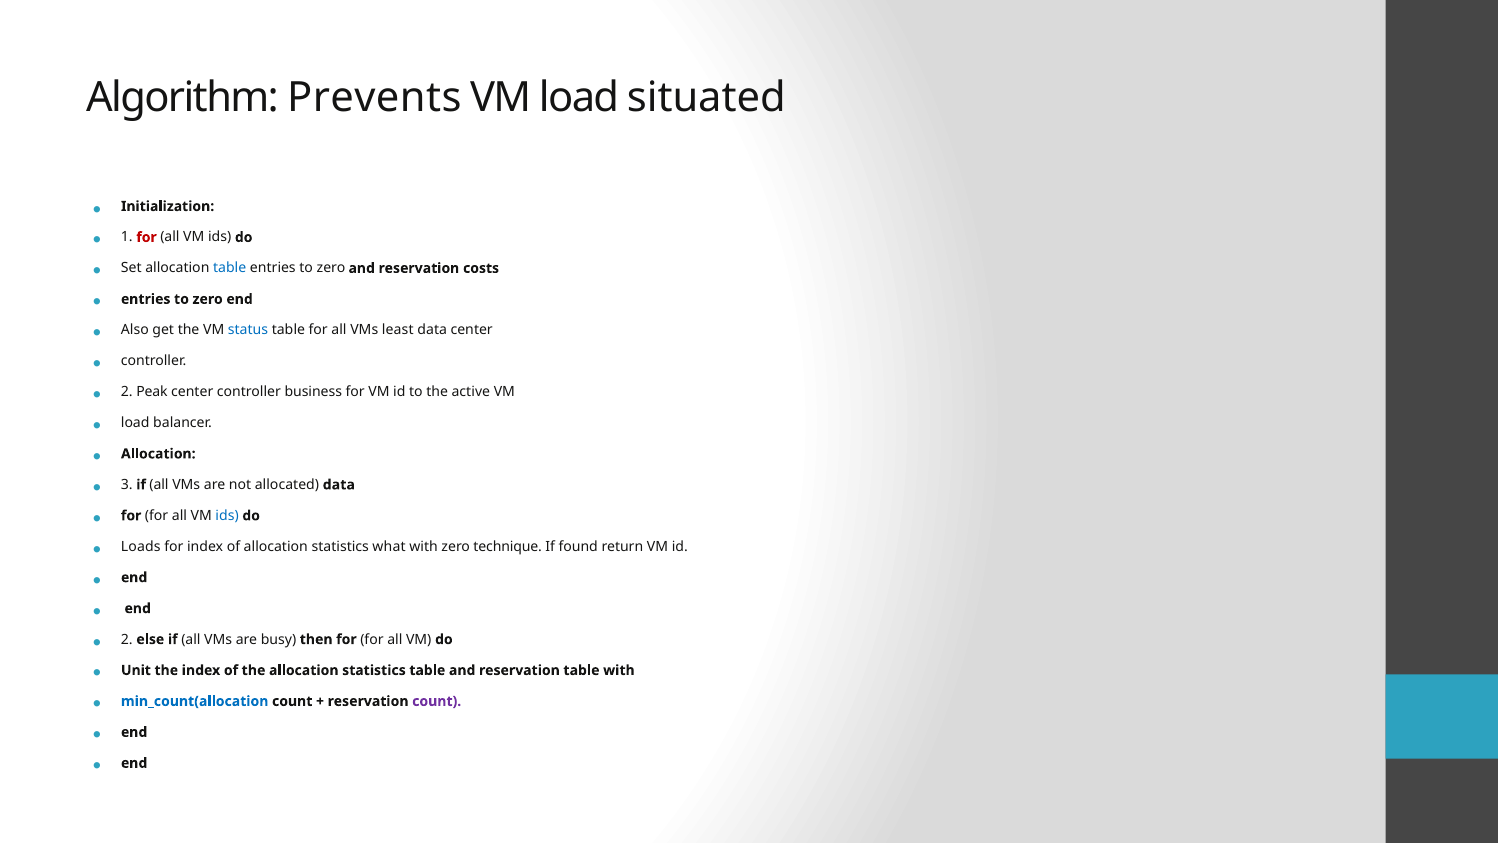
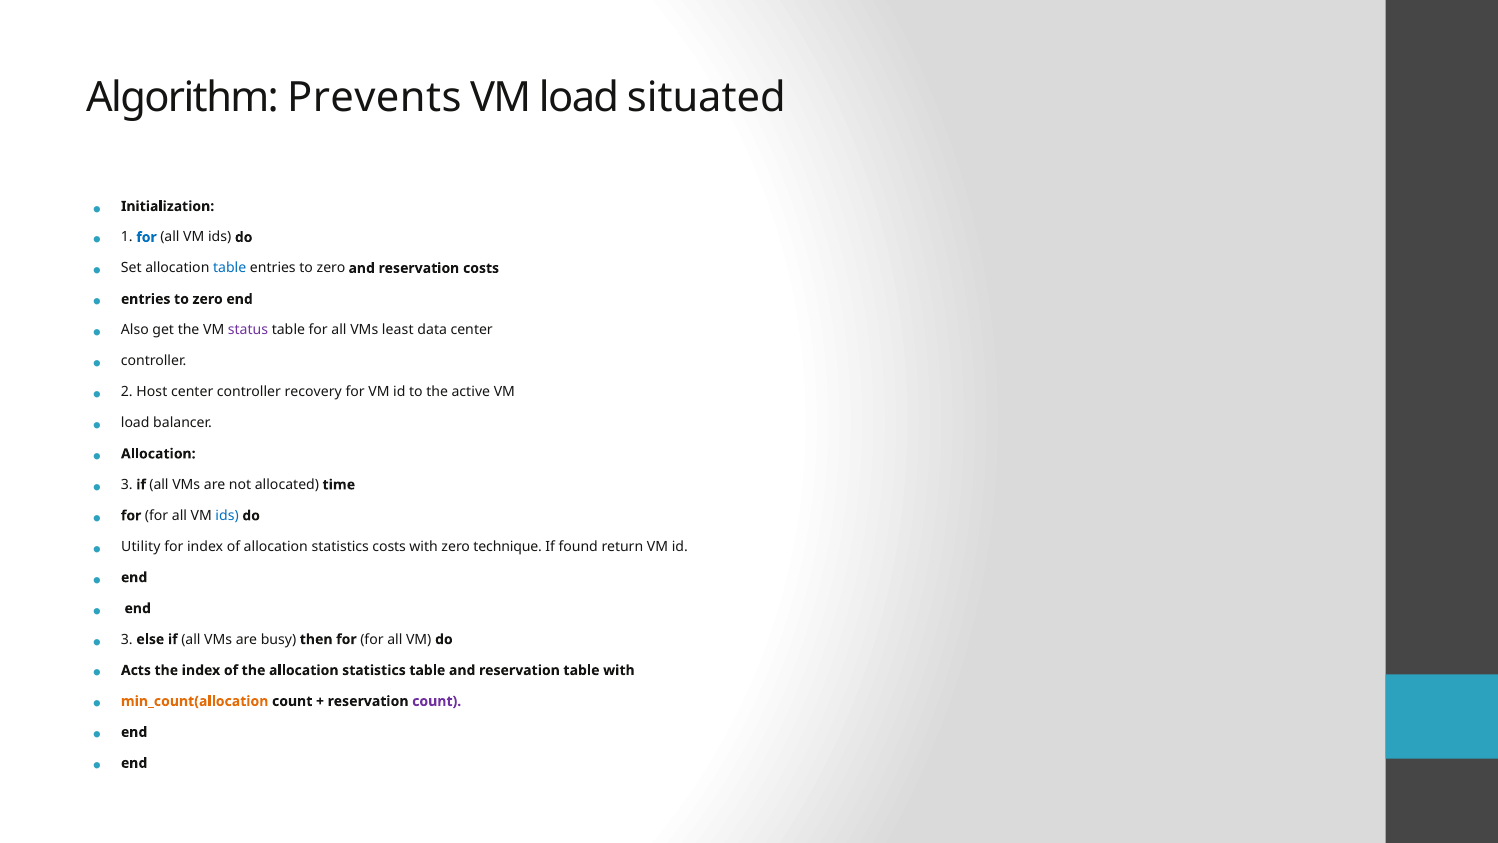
for at (147, 237) colour: red -> blue
status colour: blue -> purple
Peak: Peak -> Host
business: business -> recovery
allocated data: data -> time
Loads: Loads -> Utility
statistics what: what -> costs
2 at (127, 639): 2 -> 3
Unit: Unit -> Acts
min_count(allocation colour: blue -> orange
